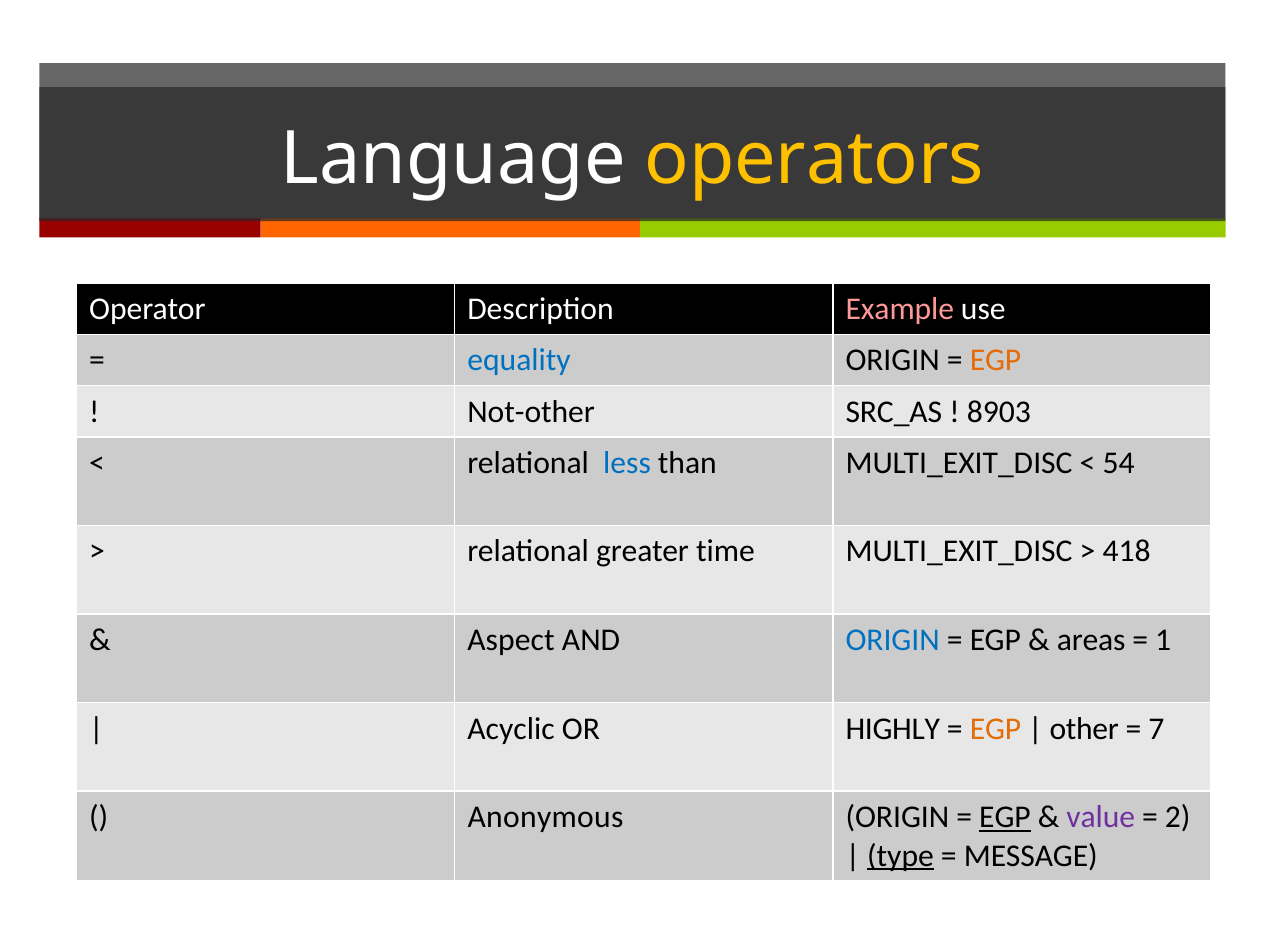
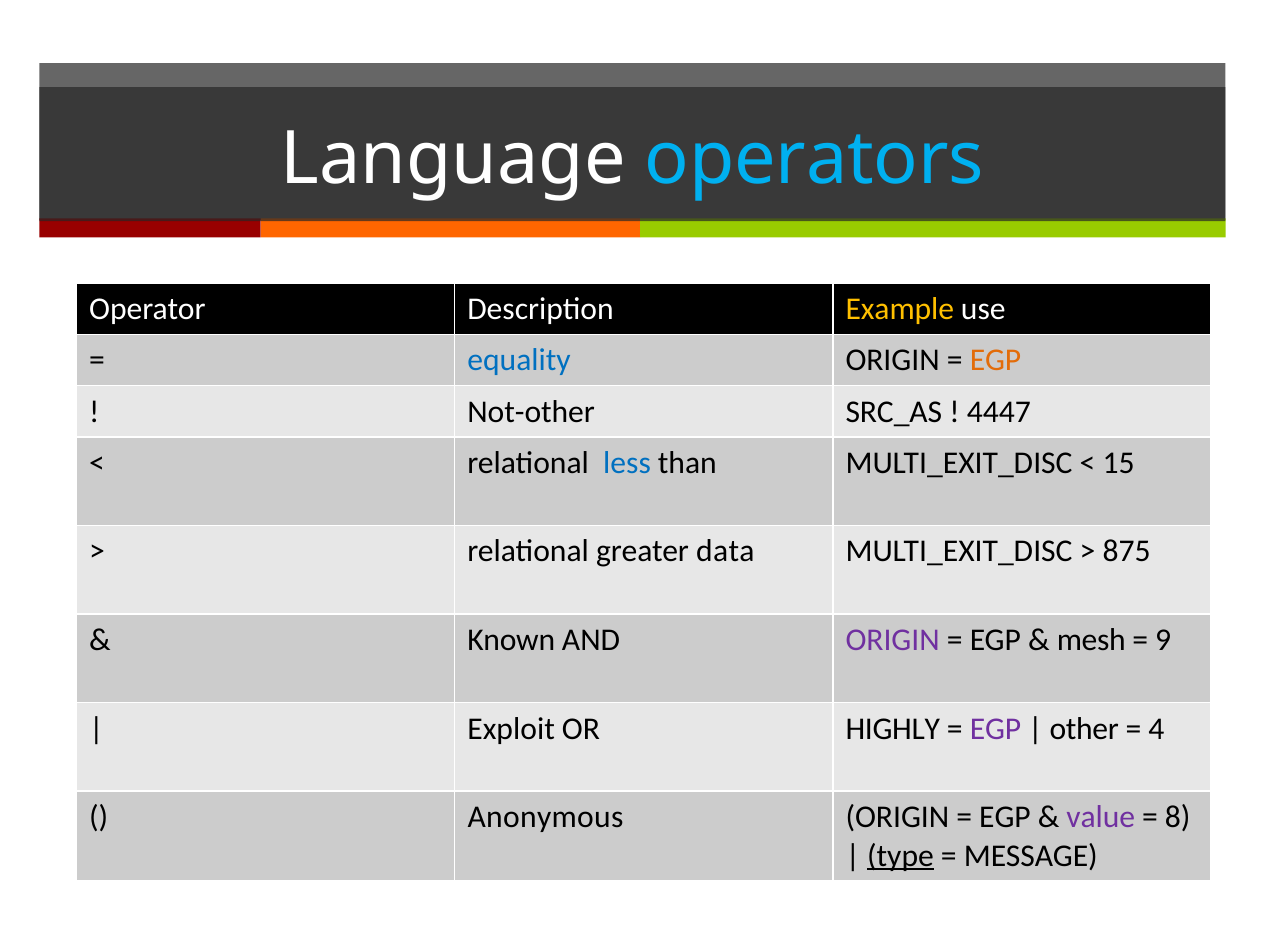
operators colour: yellow -> light blue
Example colour: pink -> yellow
8903: 8903 -> 4447
54: 54 -> 15
time: time -> data
418: 418 -> 875
Aspect: Aspect -> Known
ORIGIN at (893, 640) colour: blue -> purple
areas: areas -> mesh
1: 1 -> 9
Acyclic: Acyclic -> Exploit
EGP at (995, 728) colour: orange -> purple
7: 7 -> 4
EGP at (1005, 817) underline: present -> none
2: 2 -> 8
